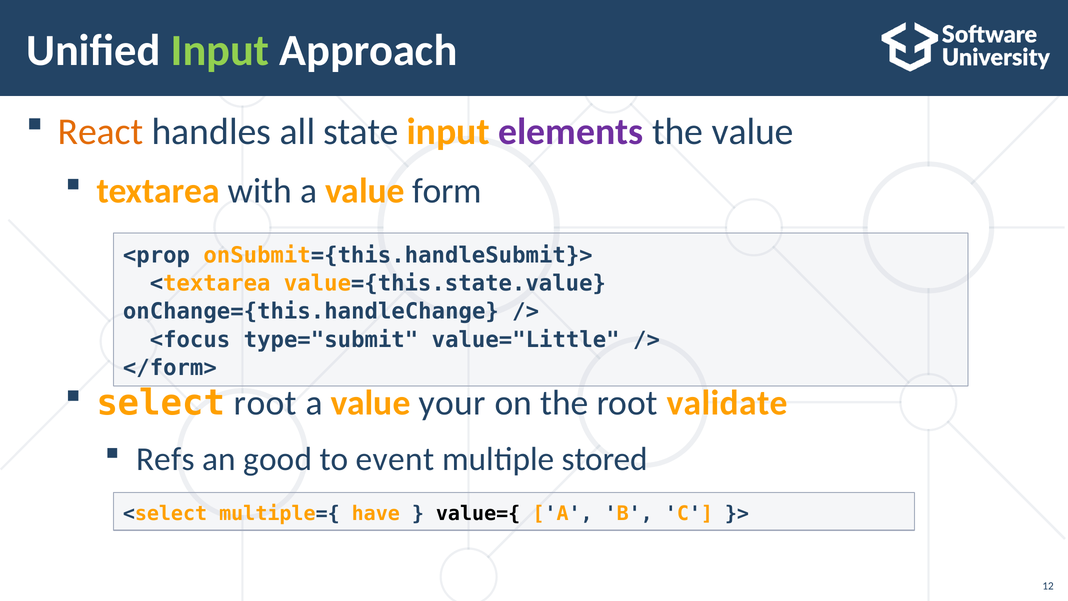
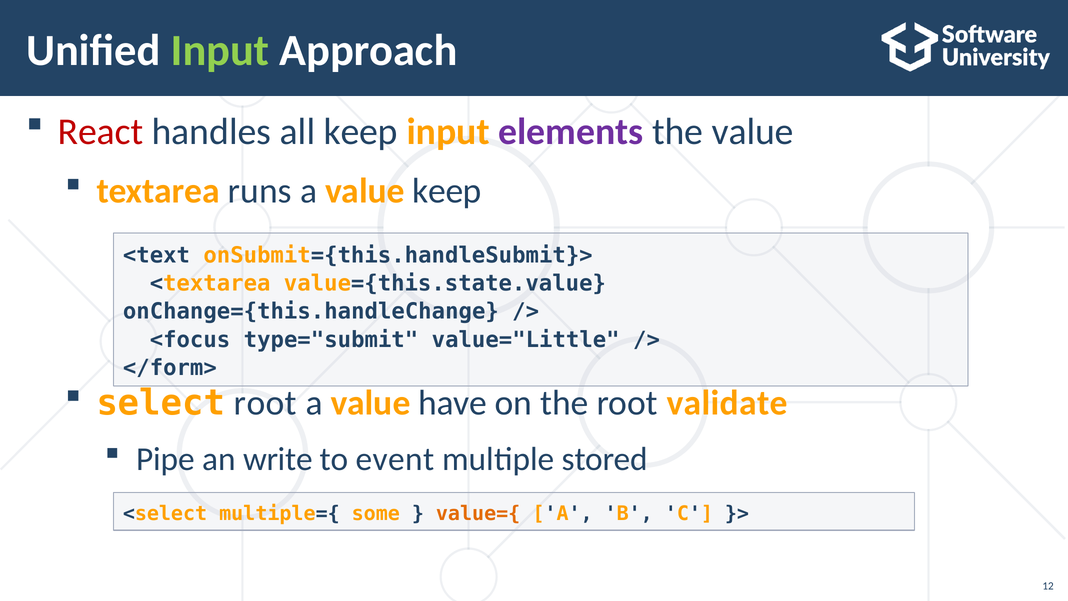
React colour: orange -> red
all state: state -> keep
with: with -> runs
value form: form -> keep
<prop: <prop -> <text
your: your -> have
Refs: Refs -> Pipe
good: good -> write
have: have -> some
value={ colour: black -> orange
